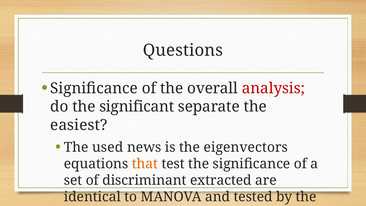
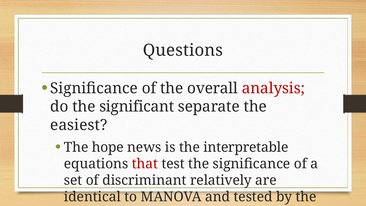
used: used -> hope
eigenvectors: eigenvectors -> interpretable
that colour: orange -> red
extracted: extracted -> relatively
